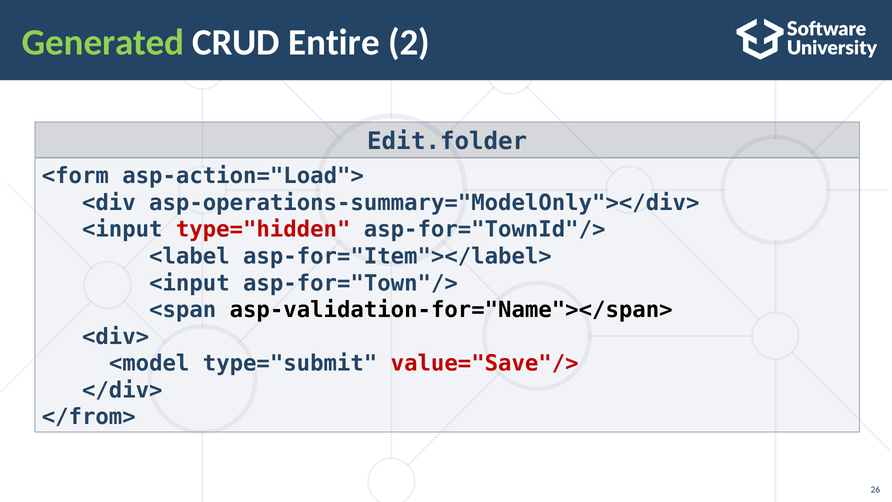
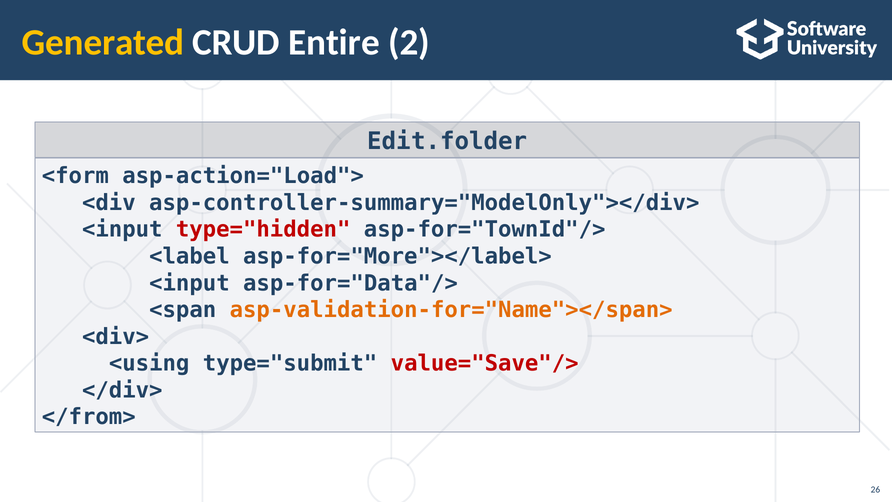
Generated colour: light green -> yellow
asp-operations-summary="ModelOnly"></div>: asp-operations-summary="ModelOnly"></div> -> asp-controller-summary="ModelOnly"></div>
asp-for="Item"></label>: asp-for="Item"></label> -> asp-for="More"></label>
asp-for="Town"/>: asp-for="Town"/> -> asp-for="Data"/>
asp-validation-for="Name"></span> colour: black -> orange
<model: <model -> <using
